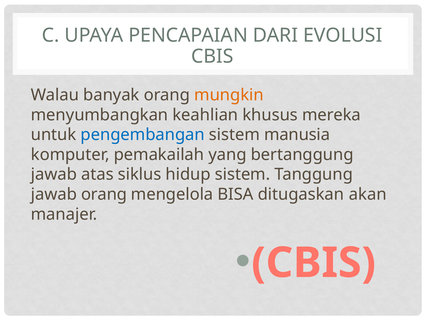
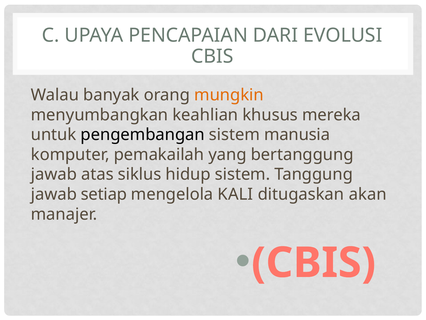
pengembangan colour: blue -> black
jawab orang: orang -> setiap
BISA: BISA -> KALI
